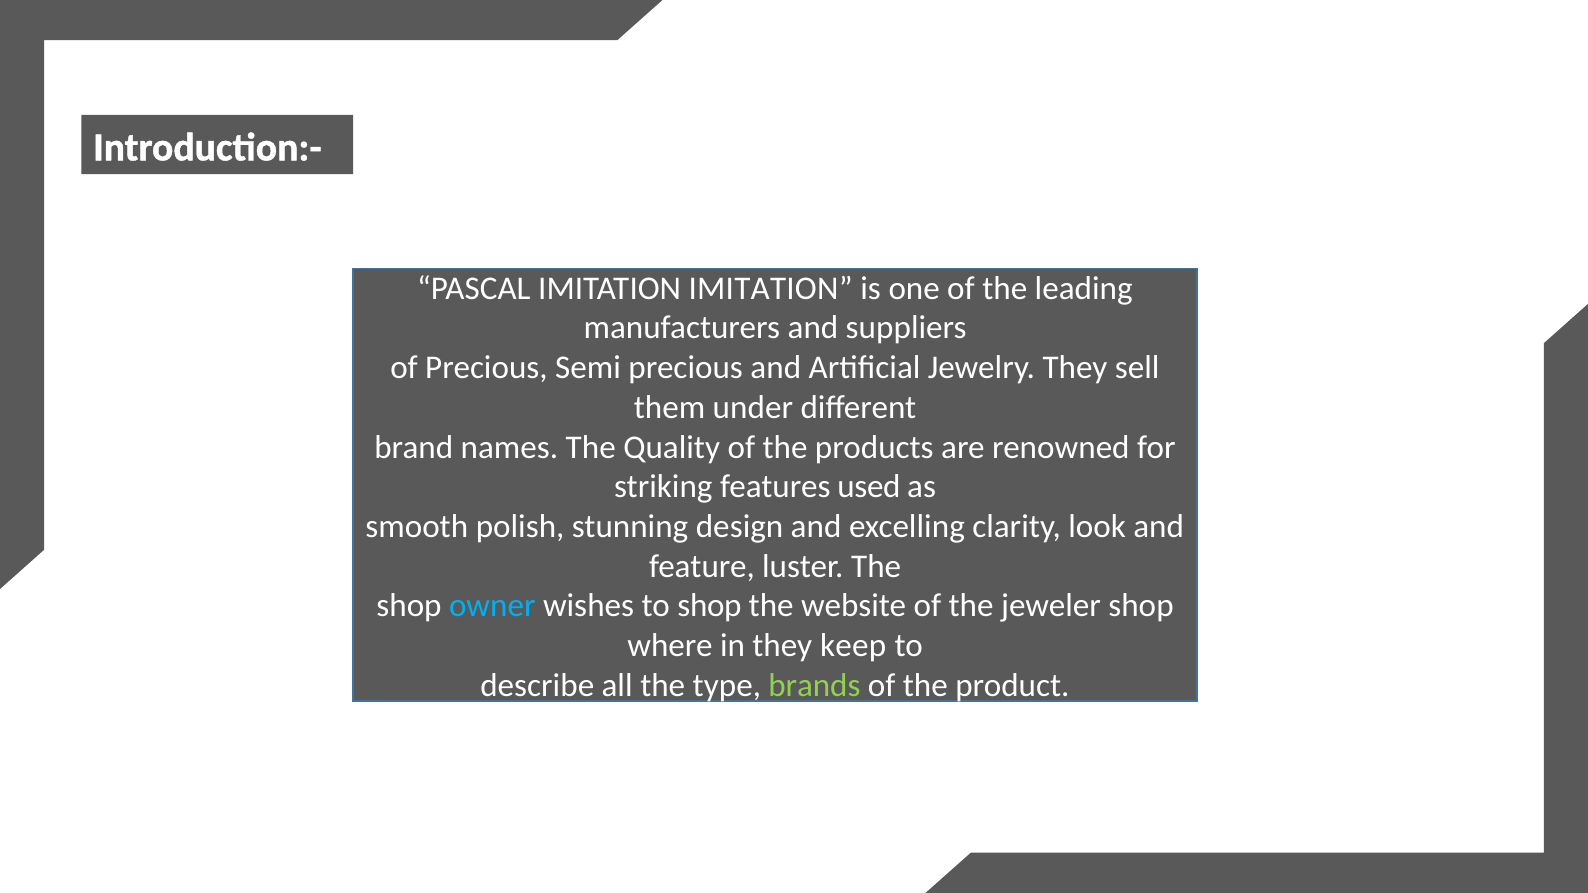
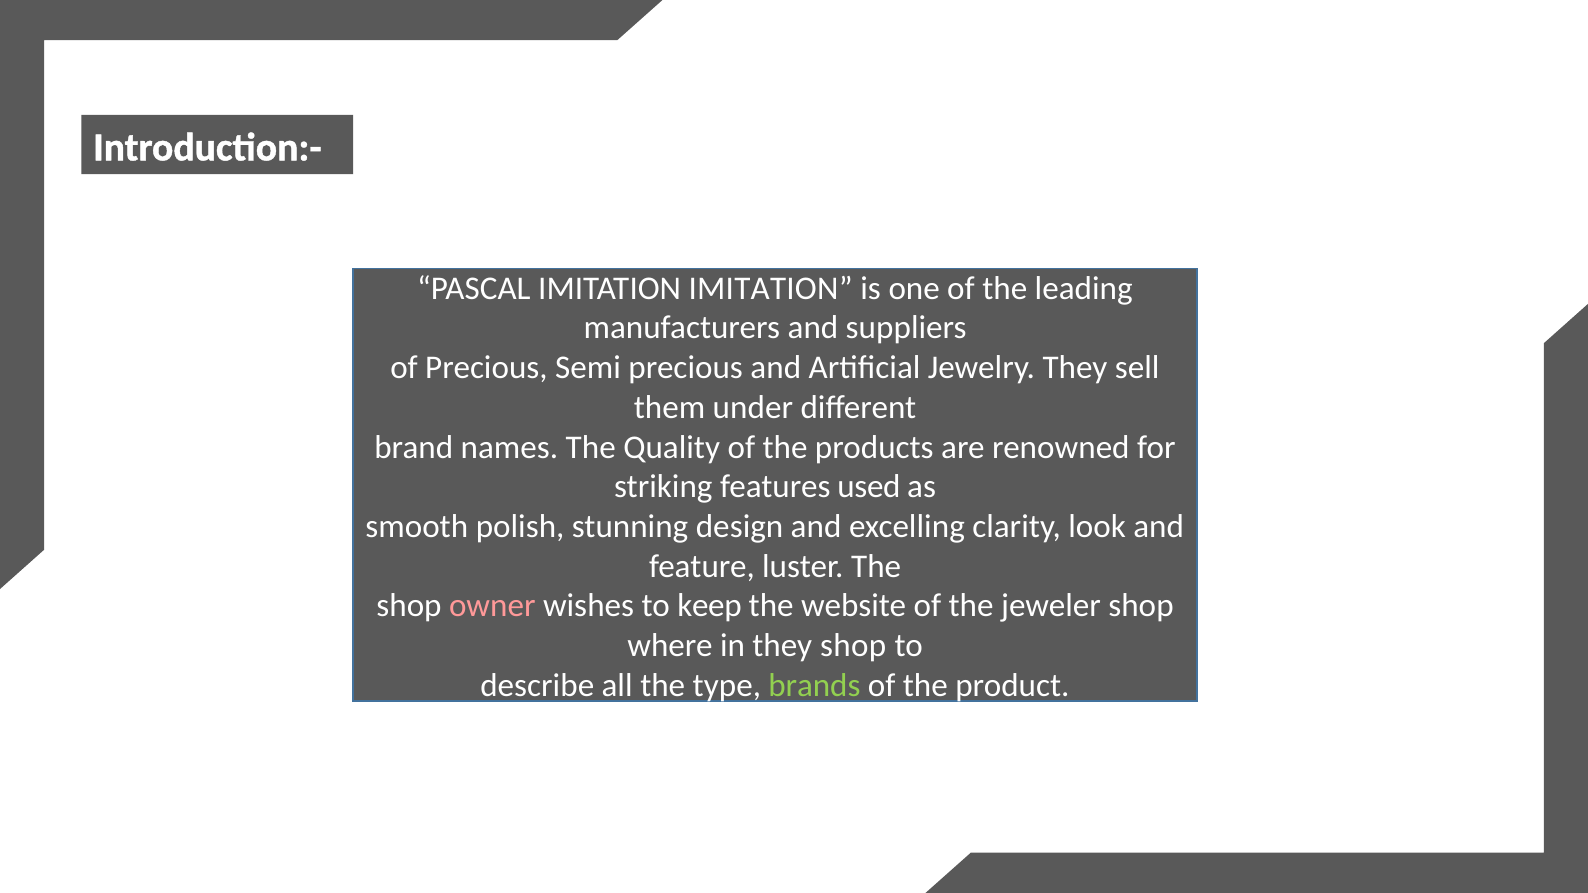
owner colour: light blue -> pink
to shop: shop -> keep
they keep: keep -> shop
